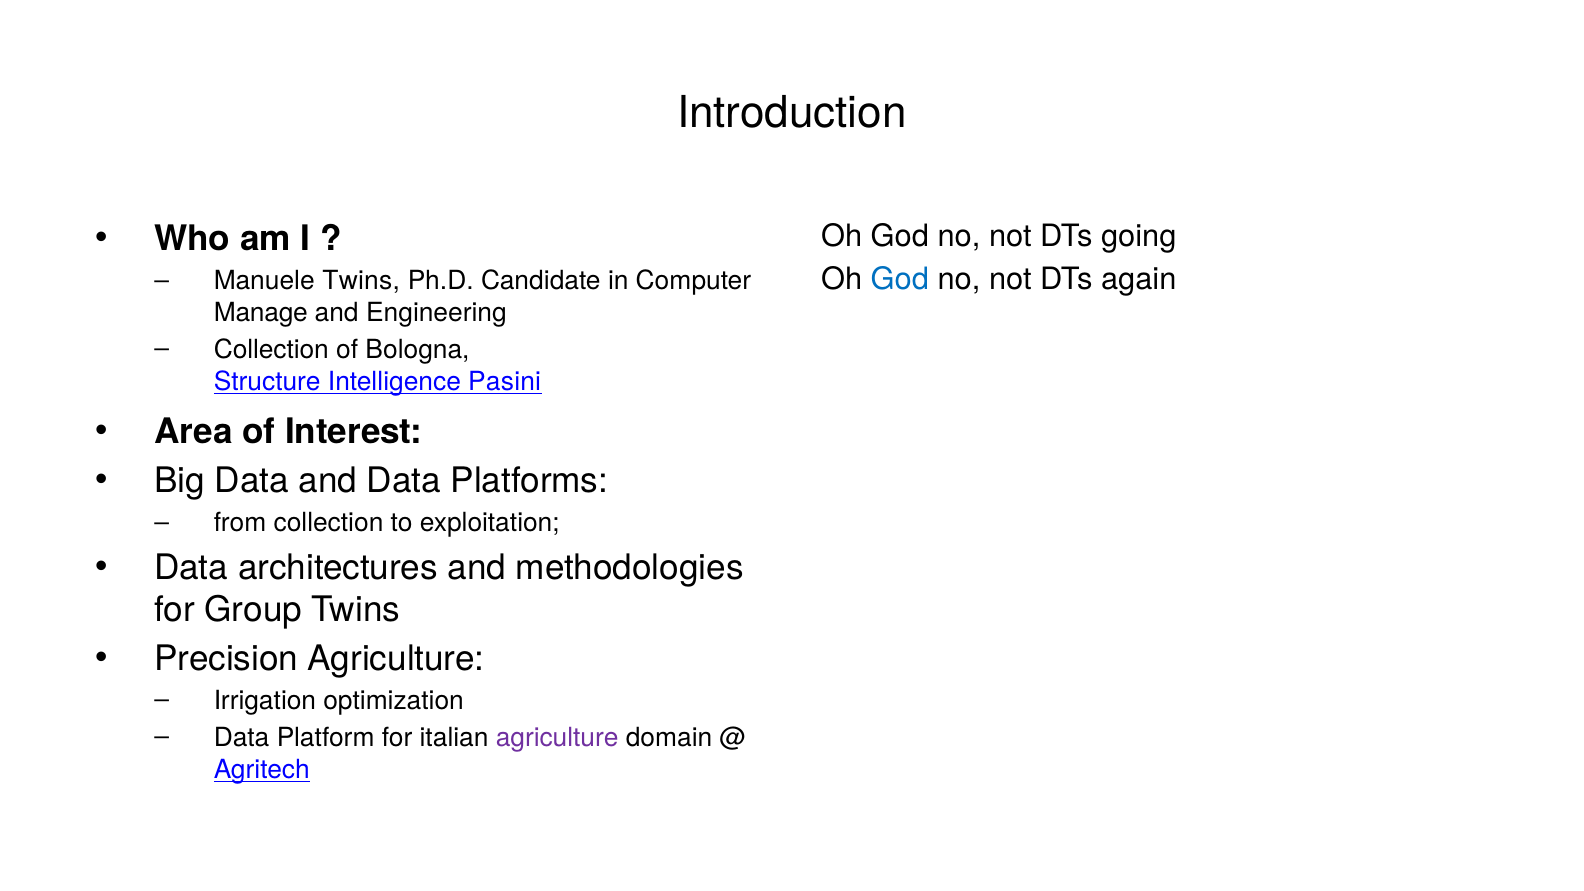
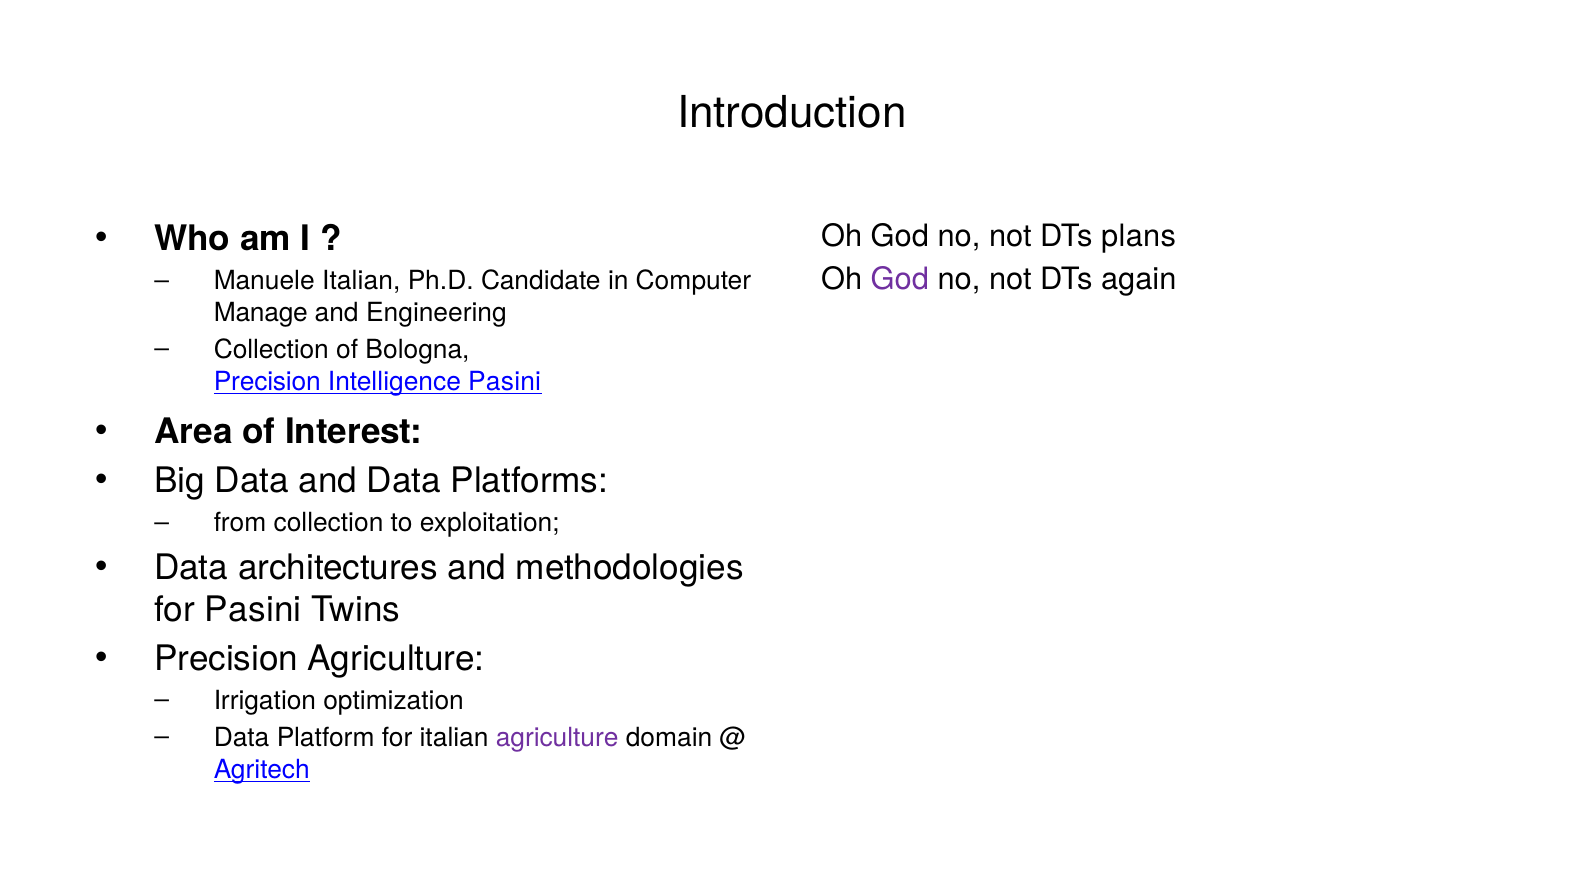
going: going -> plans
Manuele Twins: Twins -> Italian
God at (900, 280) colour: blue -> purple
Structure at (267, 381): Structure -> Precision
for Group: Group -> Pasini
